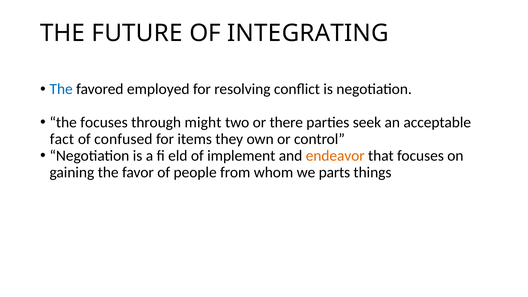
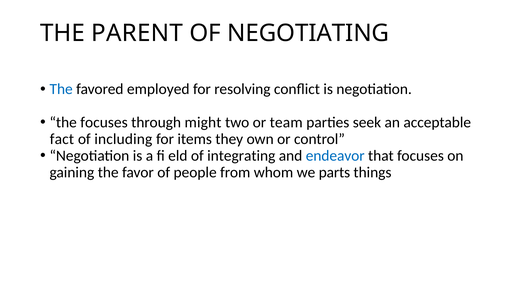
FUTURE: FUTURE -> PARENT
INTEGRATING: INTEGRATING -> NEGOTIATING
there: there -> team
confused: confused -> including
implement: implement -> integrating
endeavor colour: orange -> blue
